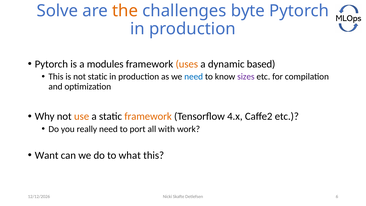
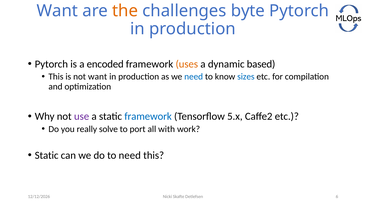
Solve at (57, 11): Solve -> Want
modules: modules -> encoded
not static: static -> want
sizes colour: purple -> blue
use colour: orange -> purple
framework at (148, 116) colour: orange -> blue
4.x: 4.x -> 5.x
really need: need -> solve
Want at (47, 155): Want -> Static
to what: what -> need
